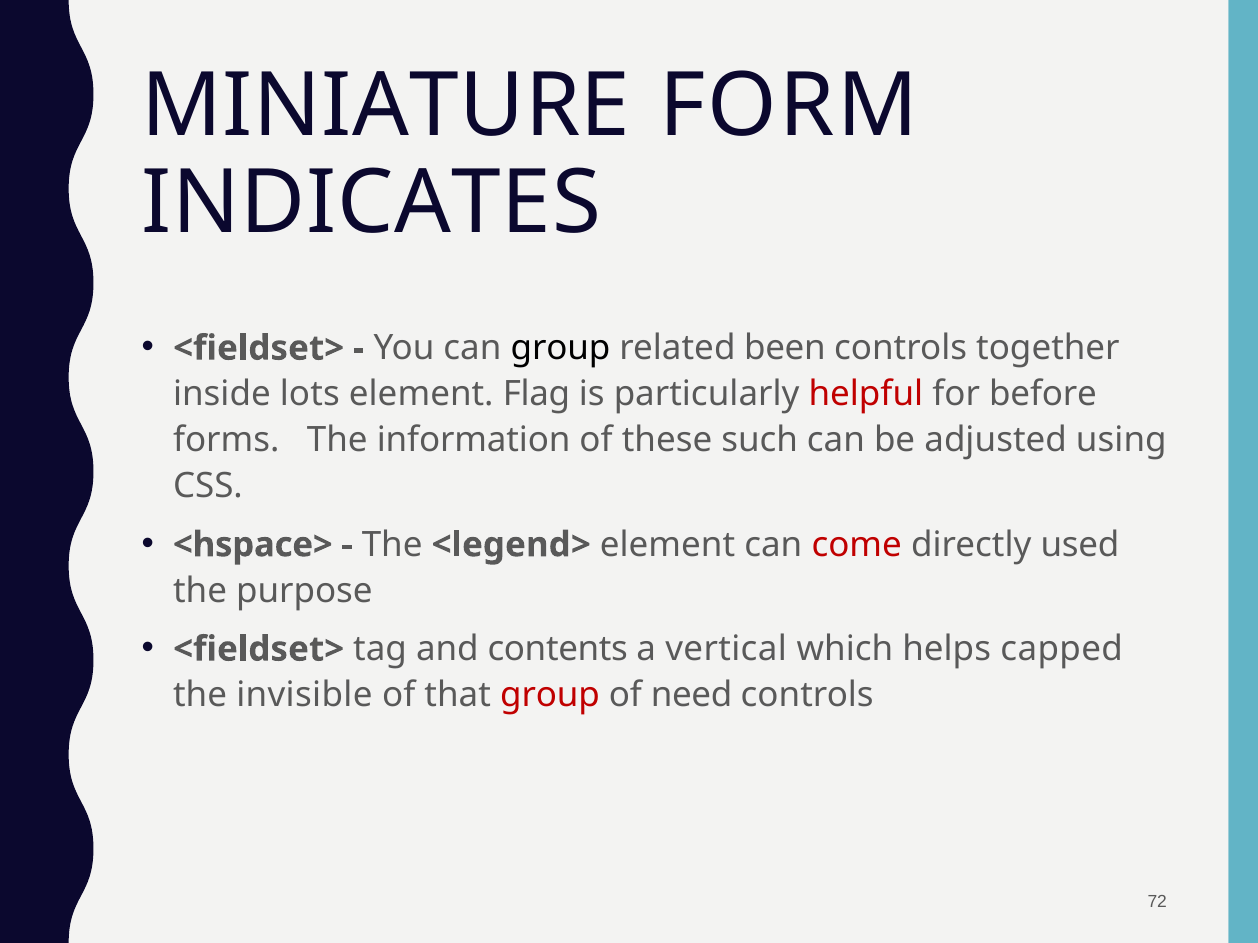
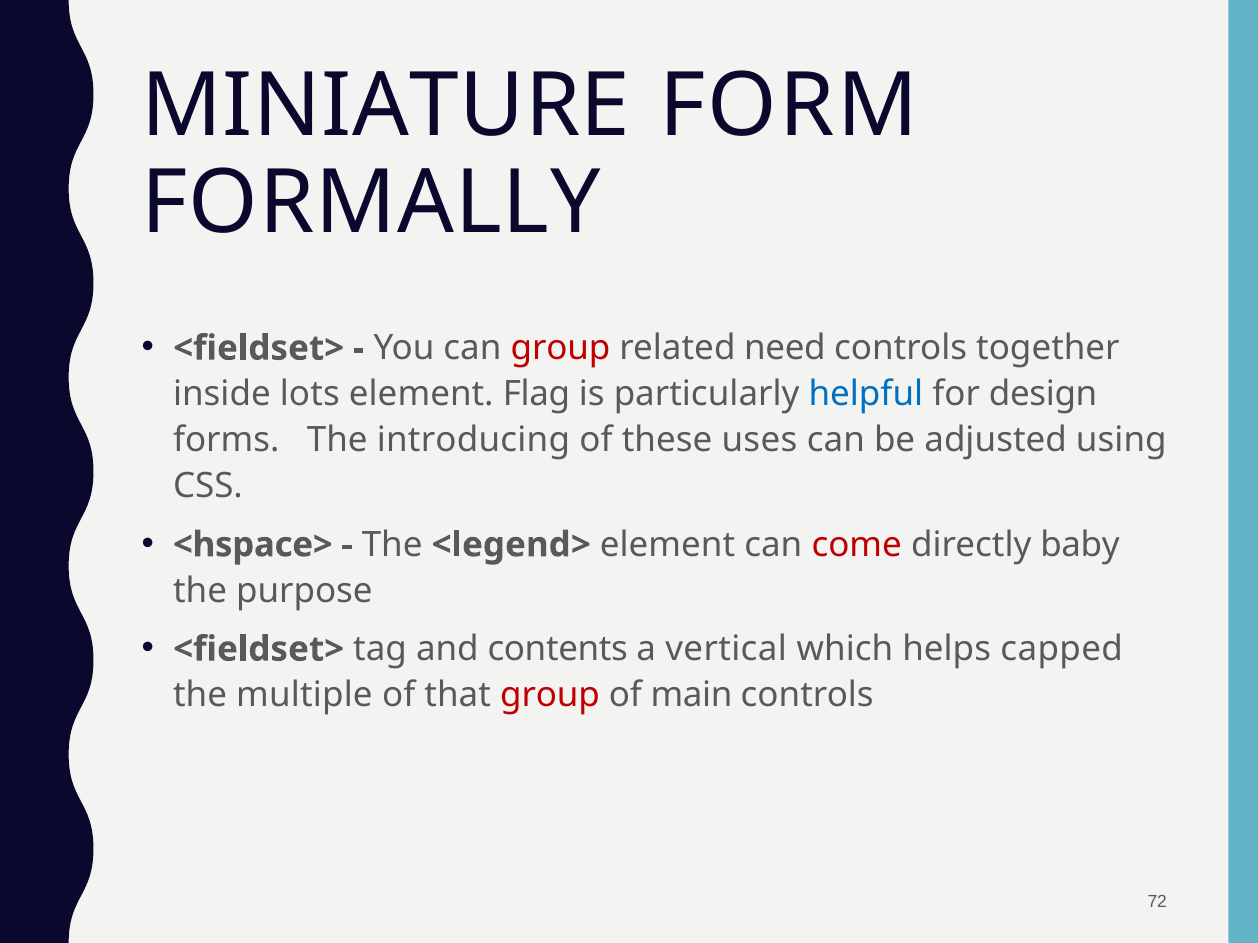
INDICATES: INDICATES -> FORMALLY
group at (560, 348) colour: black -> red
been: been -> need
helpful colour: red -> blue
before: before -> design
information: information -> introducing
such: such -> uses
used: used -> baby
invisible: invisible -> multiple
need: need -> main
